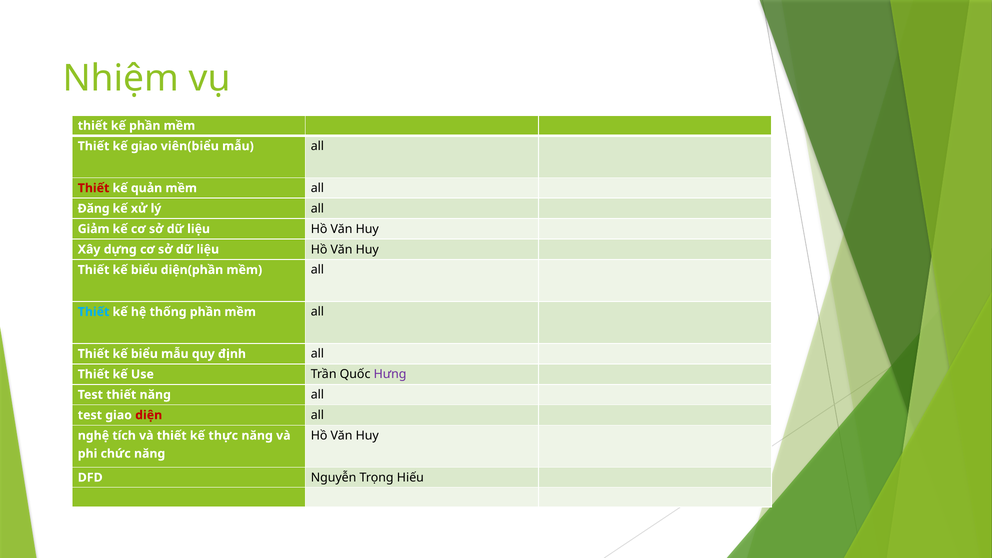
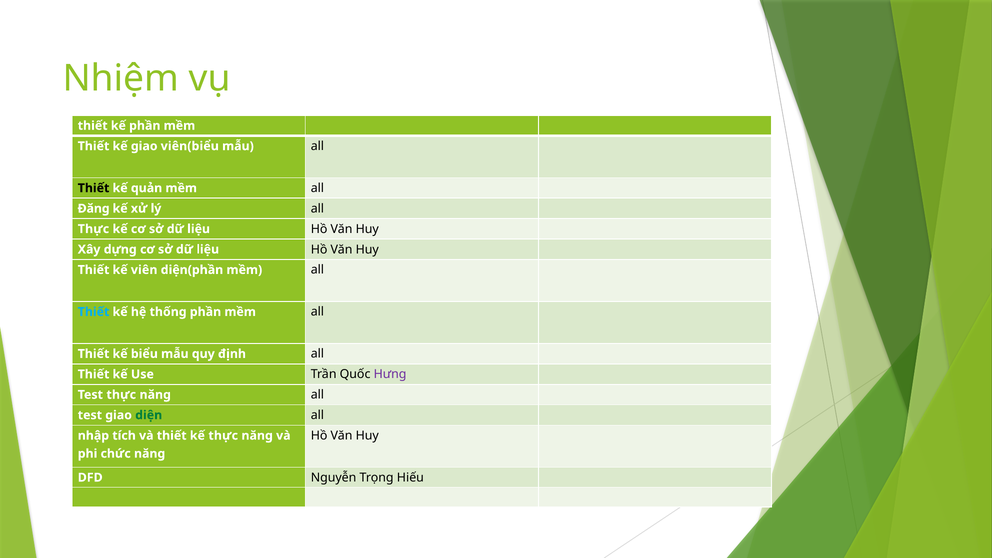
Thiết at (94, 188) colour: red -> black
Giảm at (94, 229): Giảm -> Thực
biểu at (144, 270): biểu -> viên
Test thiết: thiết -> thực
diện colour: red -> green
nghệ: nghệ -> nhập
